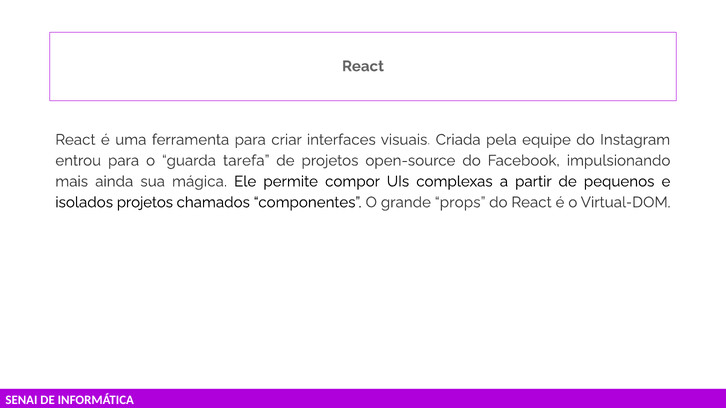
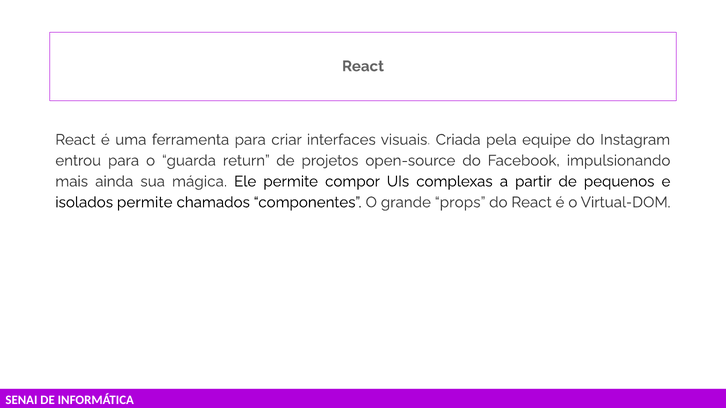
tarefa: tarefa -> return
isolados projetos: projetos -> permite
